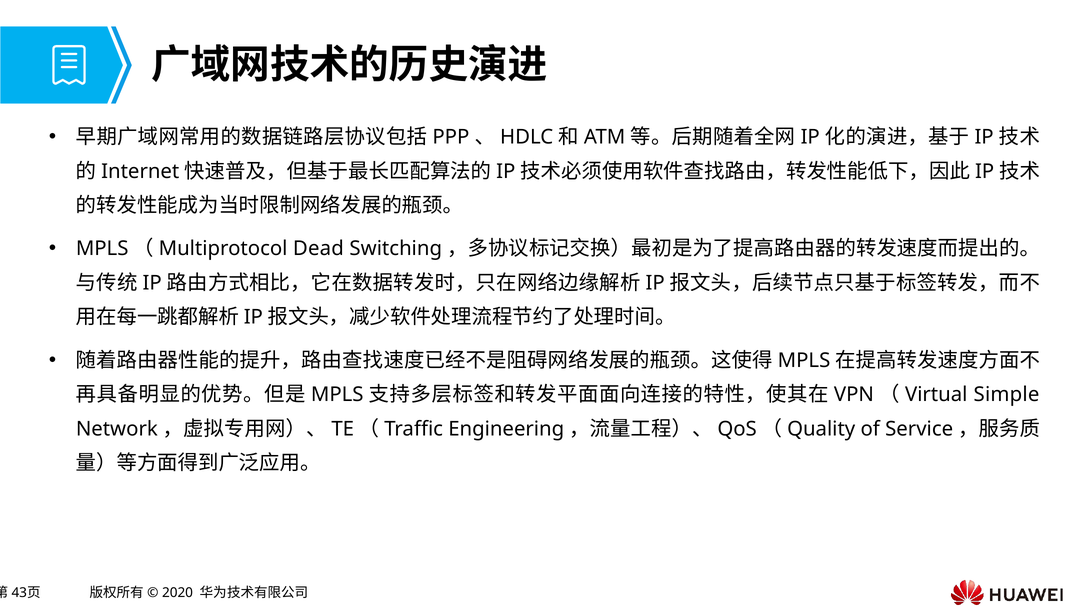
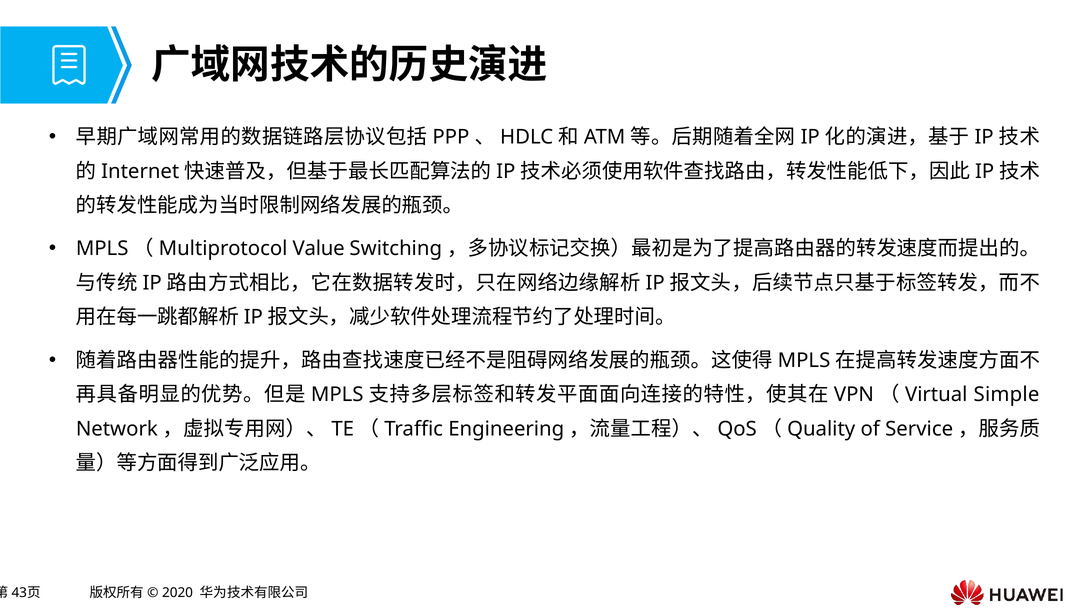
Dead: Dead -> Value
